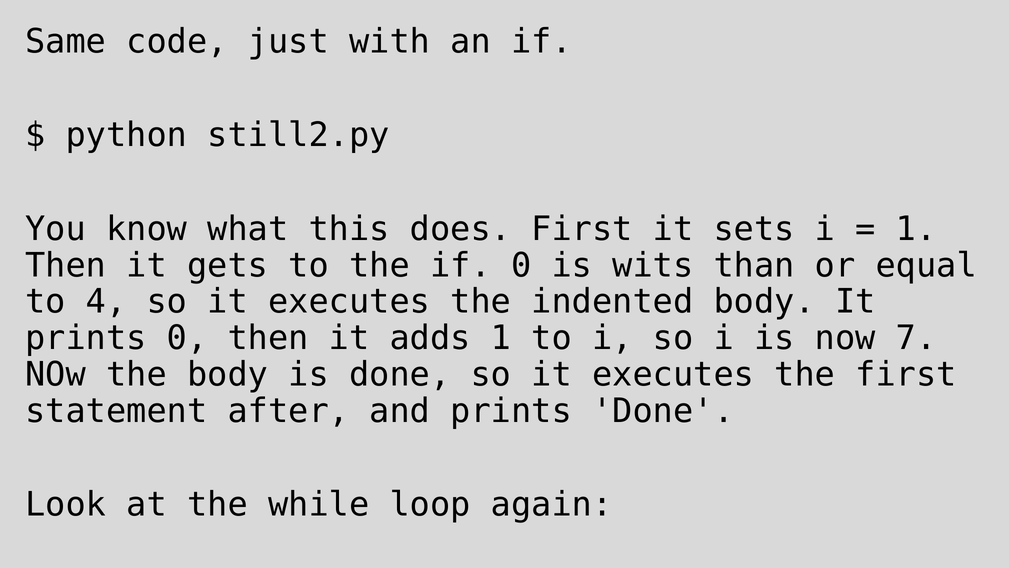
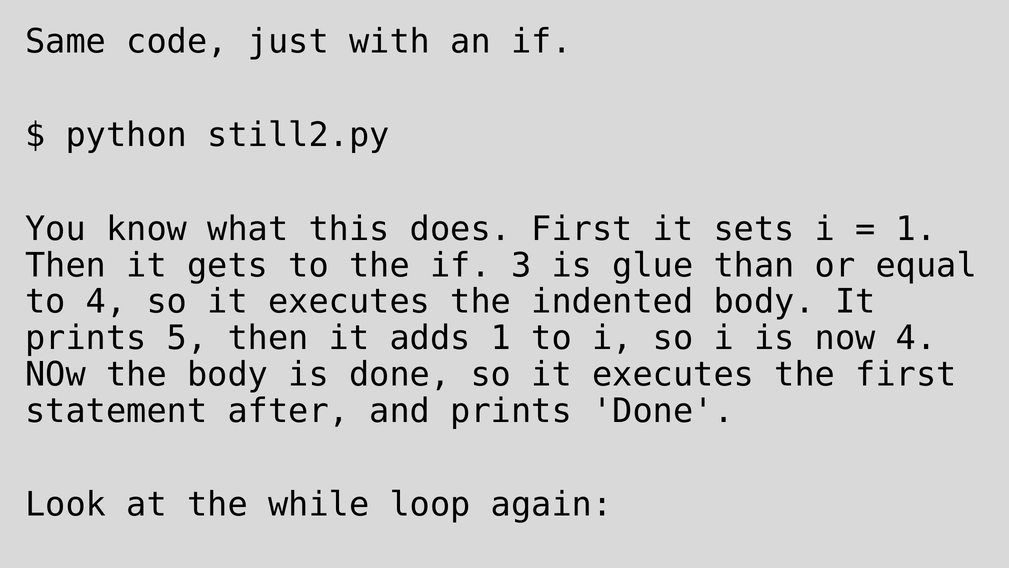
if 0: 0 -> 3
wits: wits -> glue
prints 0: 0 -> 5
now 7: 7 -> 4
